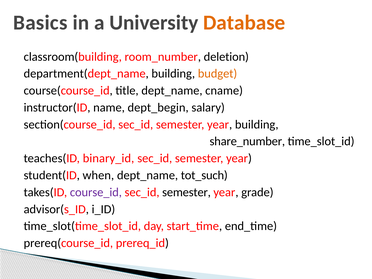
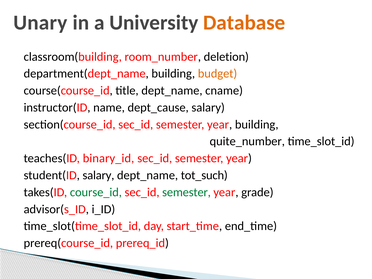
Basics: Basics -> Unary
dept_begin: dept_begin -> dept_cause
share_number: share_number -> quite_number
student(ID when: when -> salary
course_id colour: purple -> green
semester at (187, 192) colour: black -> green
